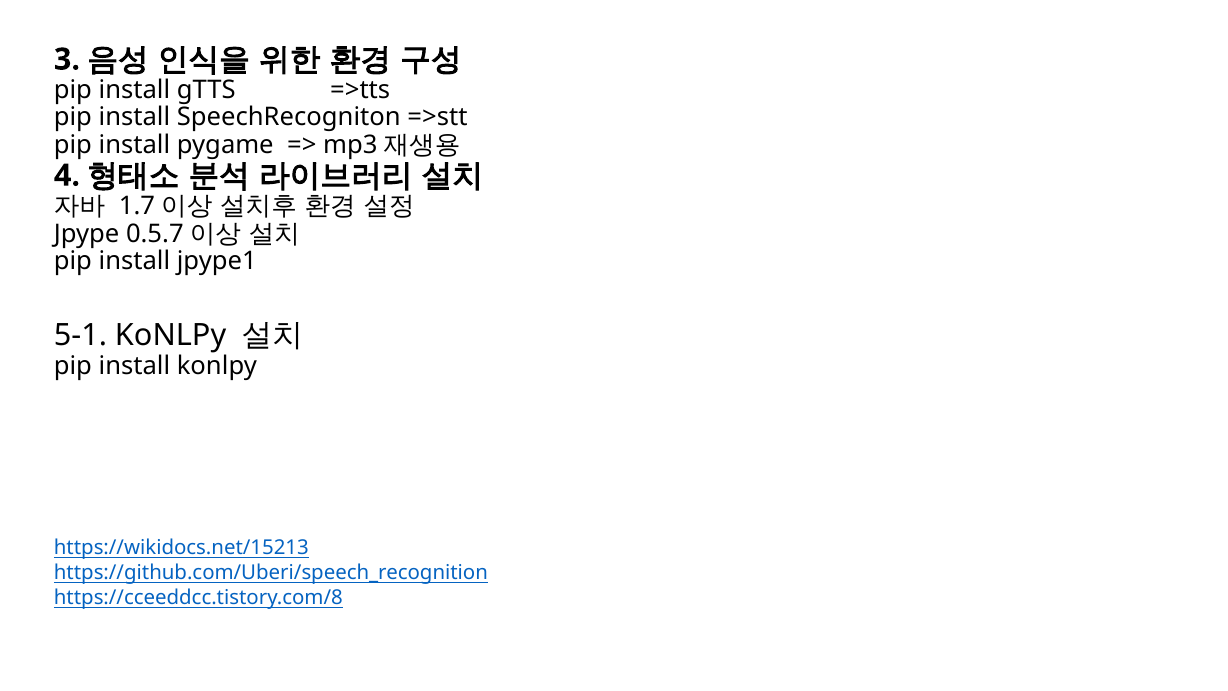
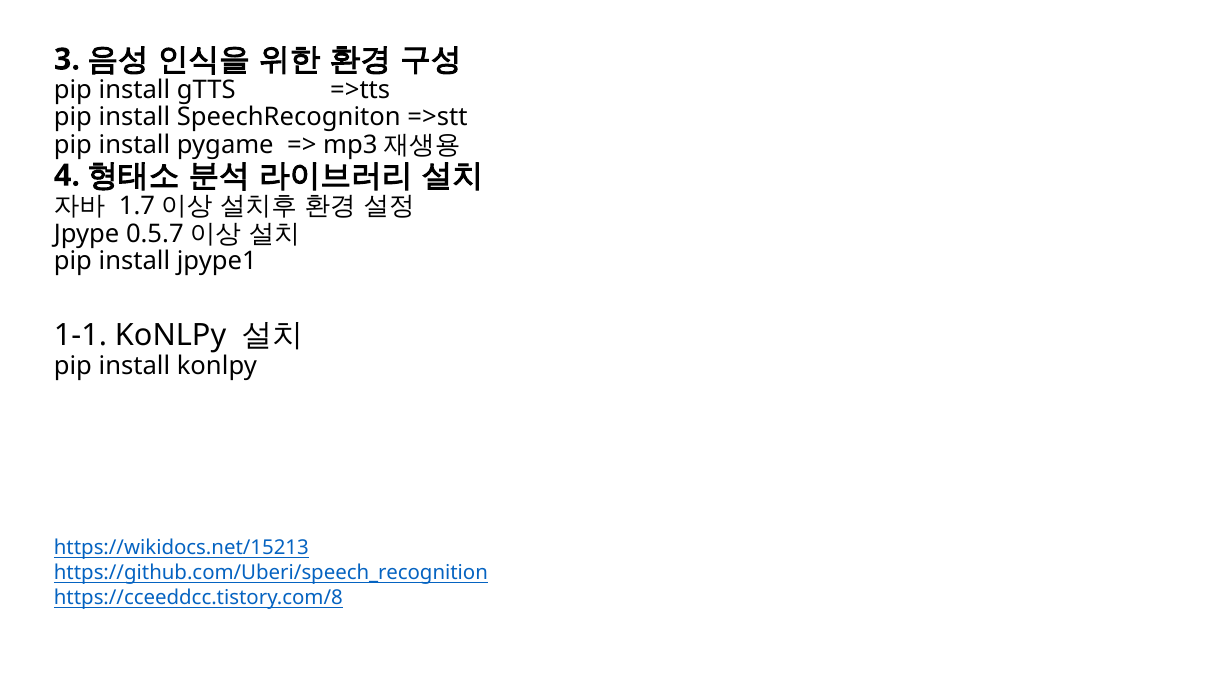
5-1: 5-1 -> 1-1
